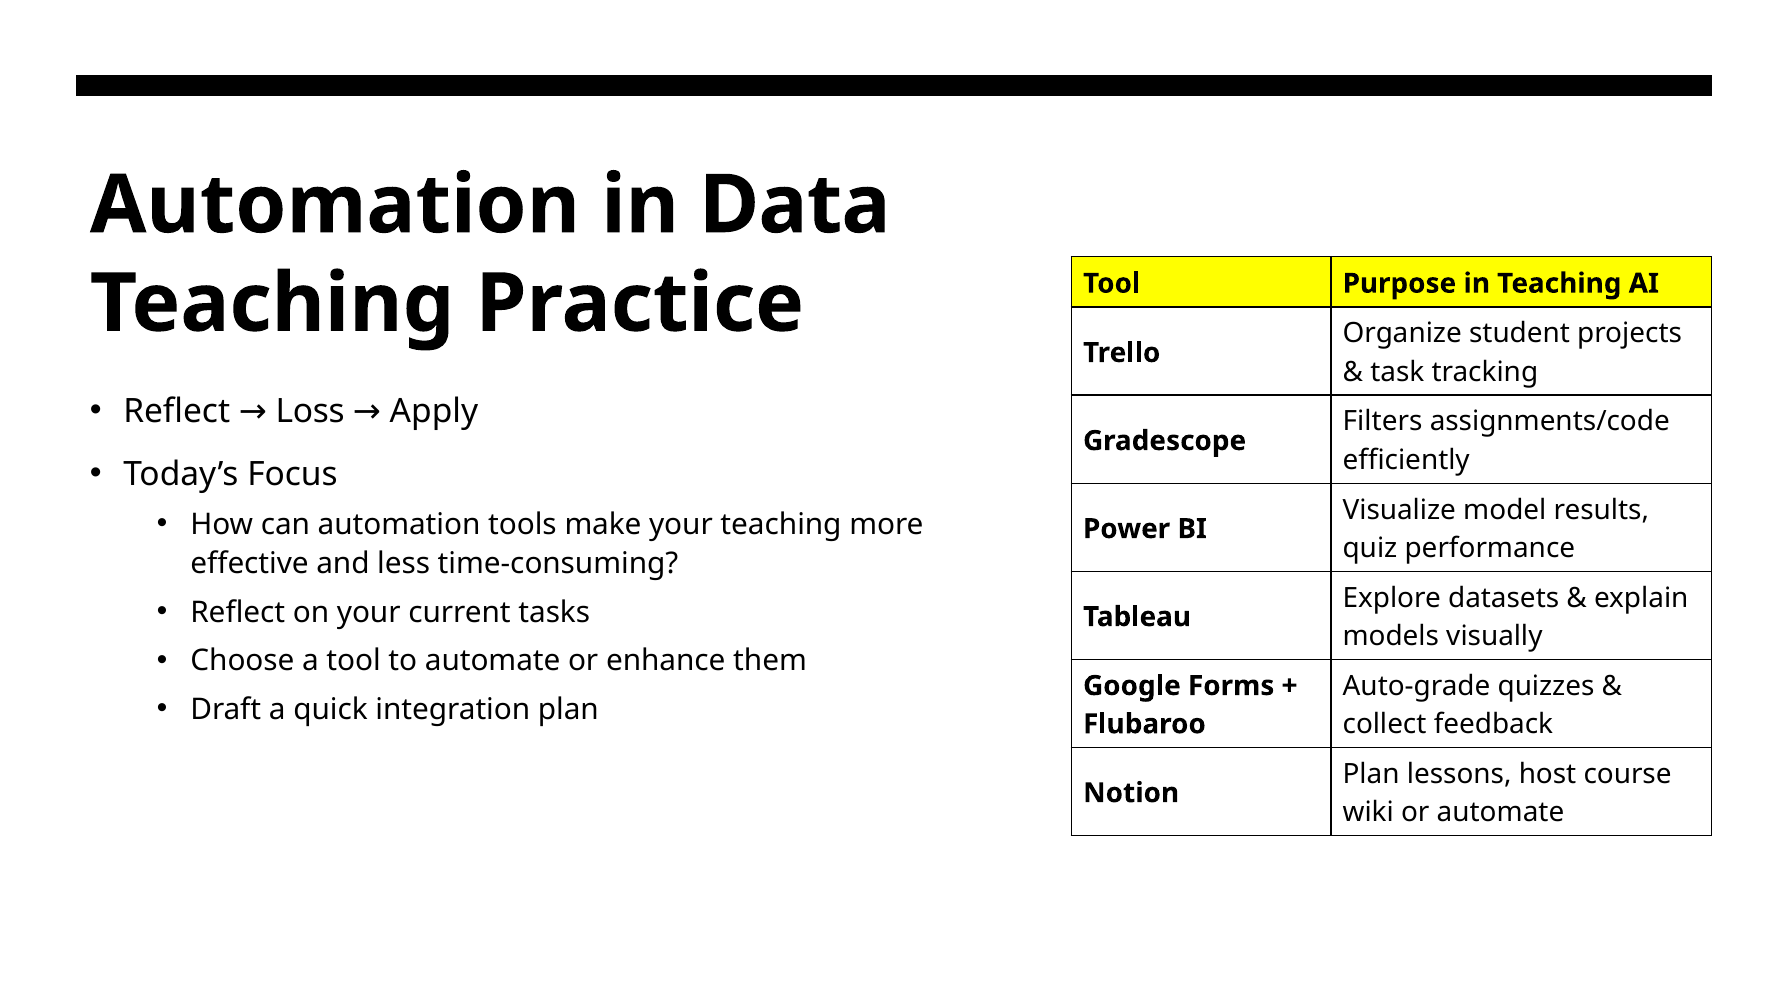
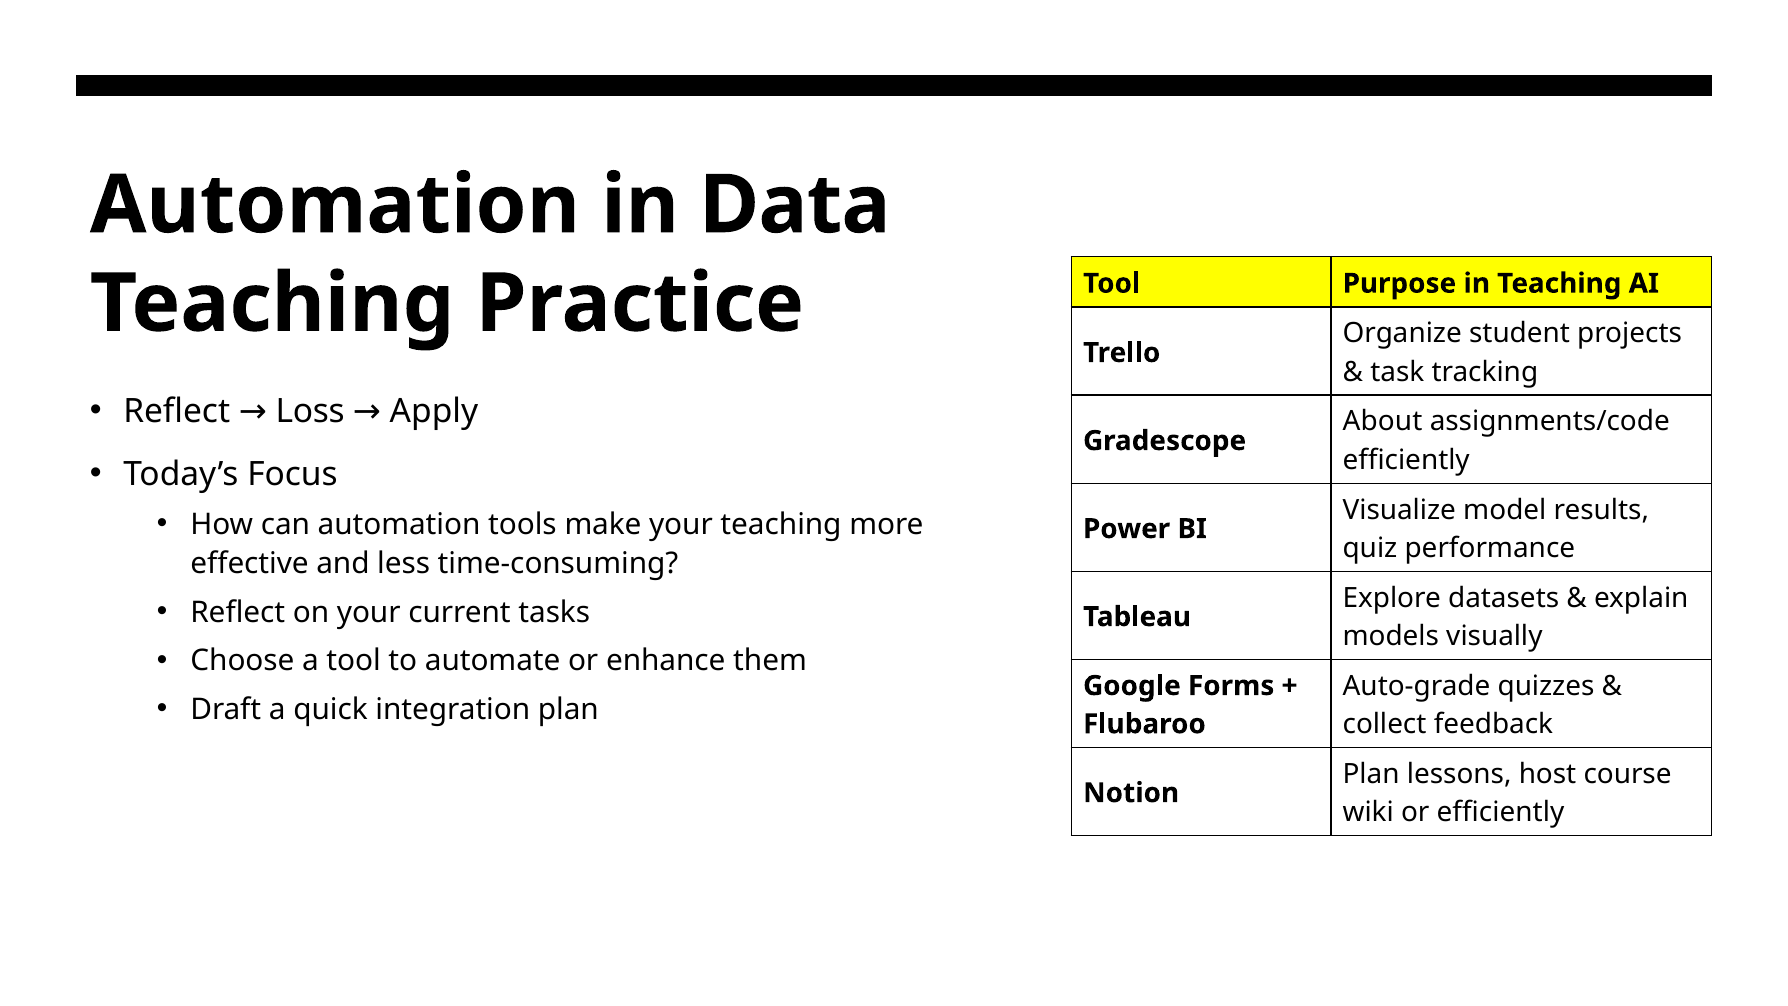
Filters: Filters -> About
or automate: automate -> efficiently
